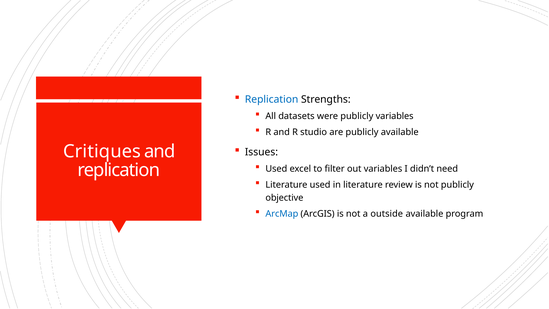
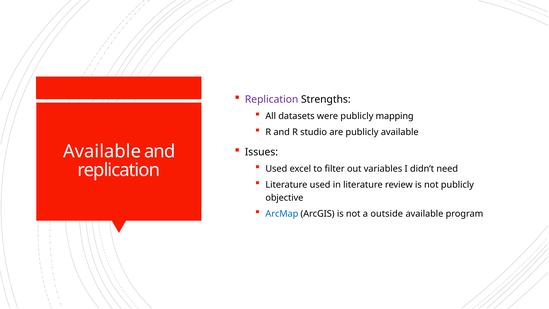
Replication at (272, 99) colour: blue -> purple
publicly variables: variables -> mapping
Critiques at (102, 151): Critiques -> Available
